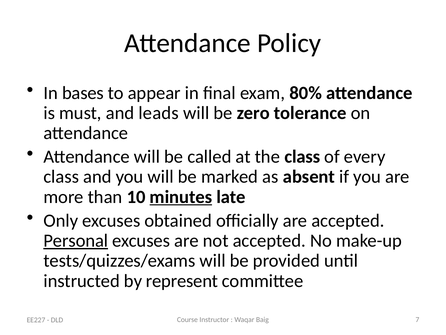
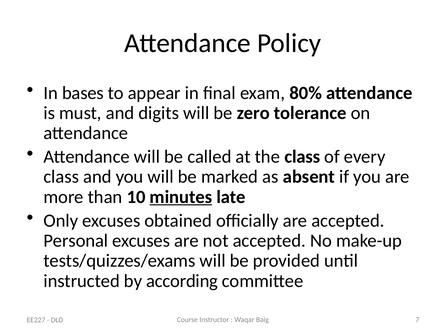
leads: leads -> digits
Personal underline: present -> none
represent: represent -> according
